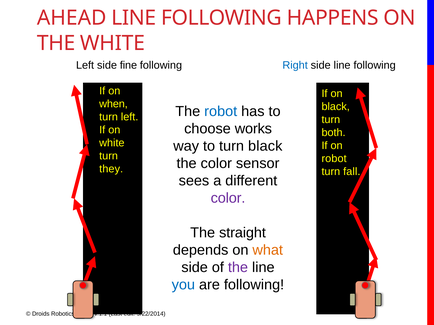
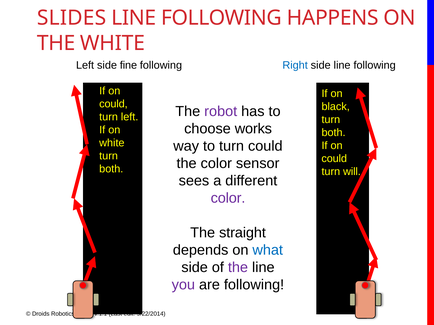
AHEAD: AHEAD -> SLIDES
when at (113, 104): when -> could
robot at (221, 112) colour: blue -> purple
turn black: black -> could
robot at (334, 159): robot -> could
they at (111, 169): they -> both
fall: fall -> will
what colour: orange -> blue
you colour: blue -> purple
